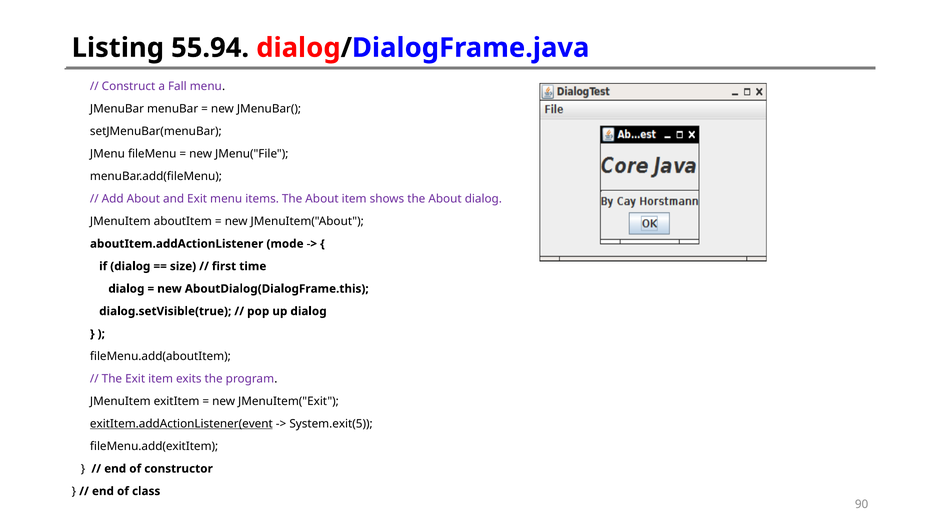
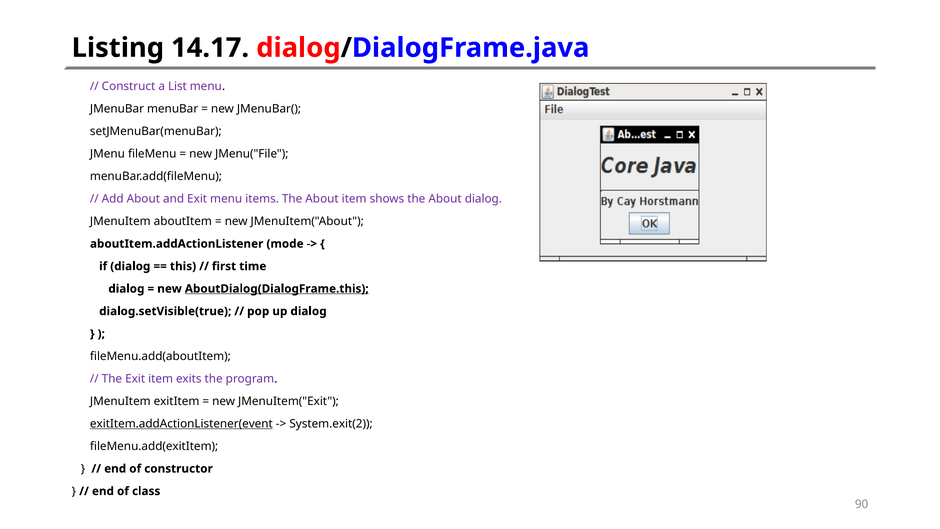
55.94: 55.94 -> 14.17
Fall: Fall -> List
size: size -> this
AboutDialog(DialogFrame.this underline: none -> present
System.exit(5: System.exit(5 -> System.exit(2
